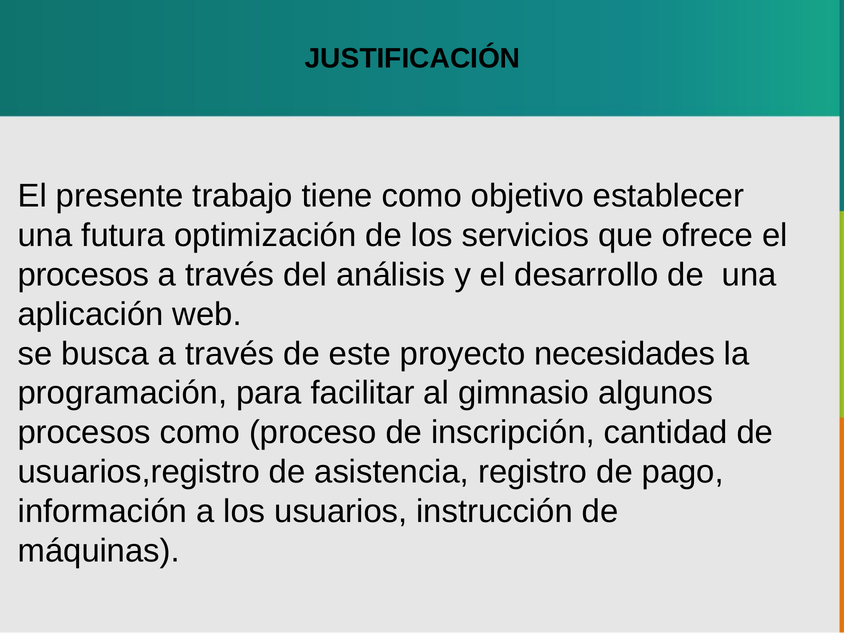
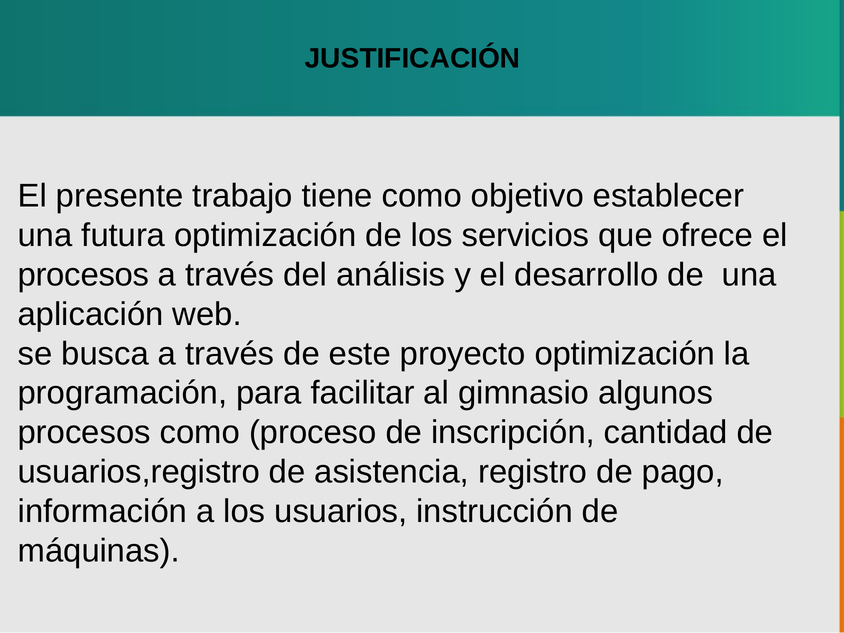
proyecto necesidades: necesidades -> optimización
